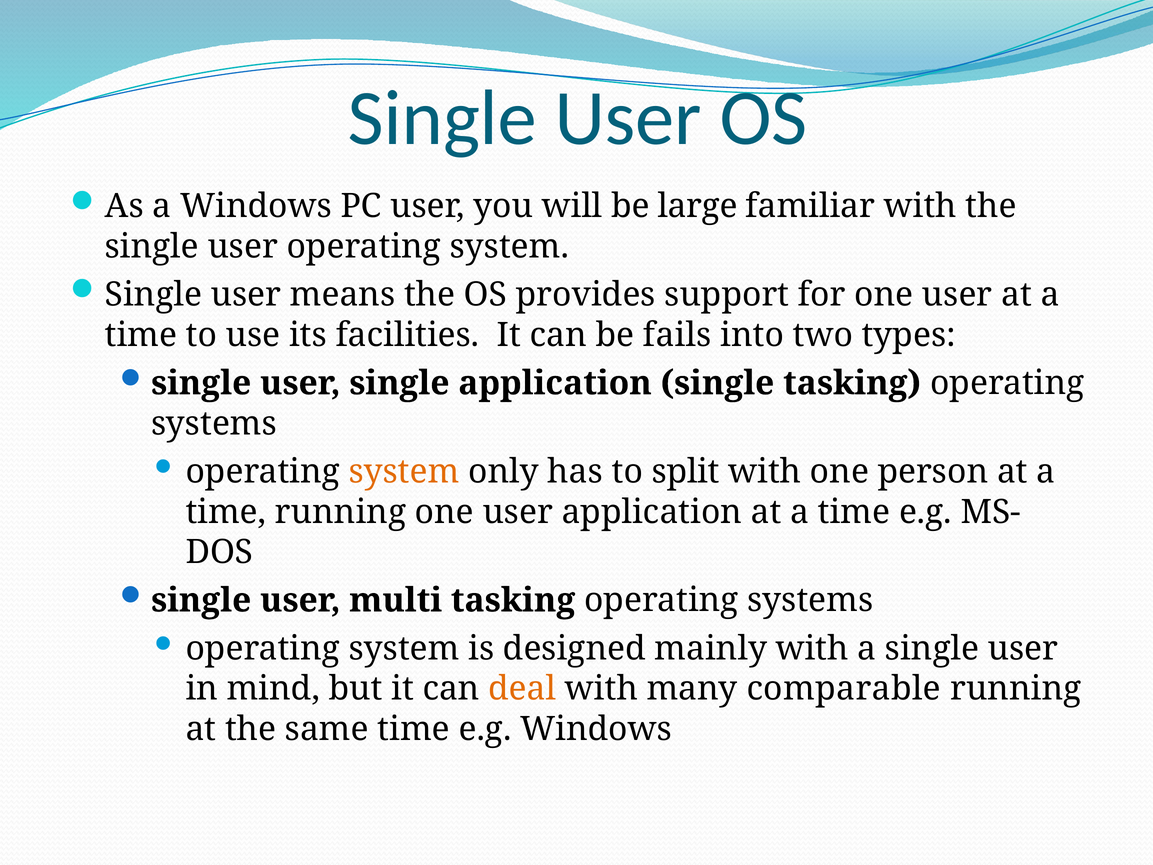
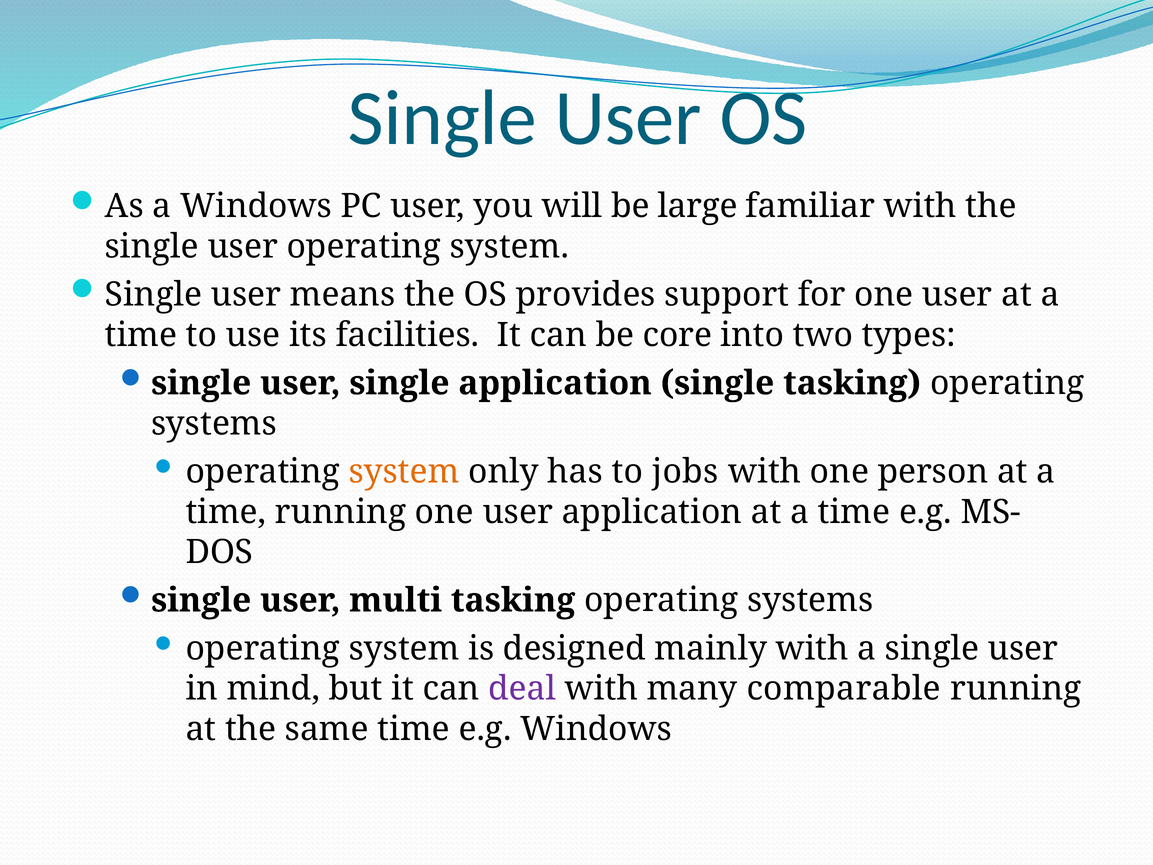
fails: fails -> core
split: split -> jobs
deal colour: orange -> purple
